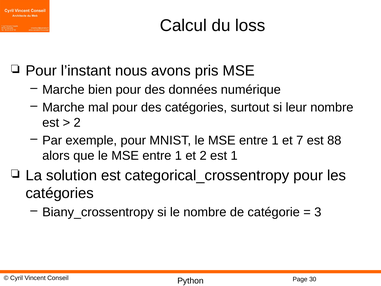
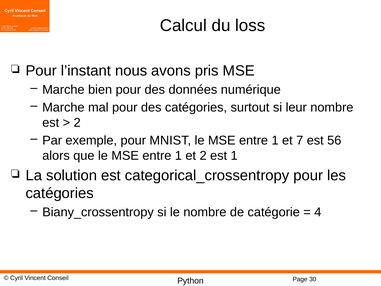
88: 88 -> 56
3: 3 -> 4
